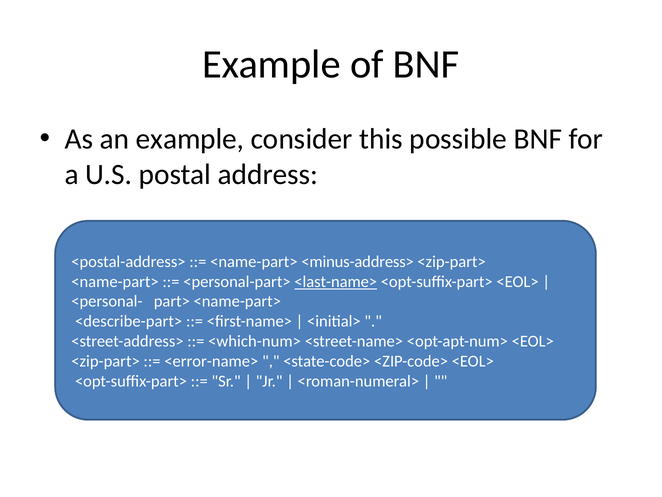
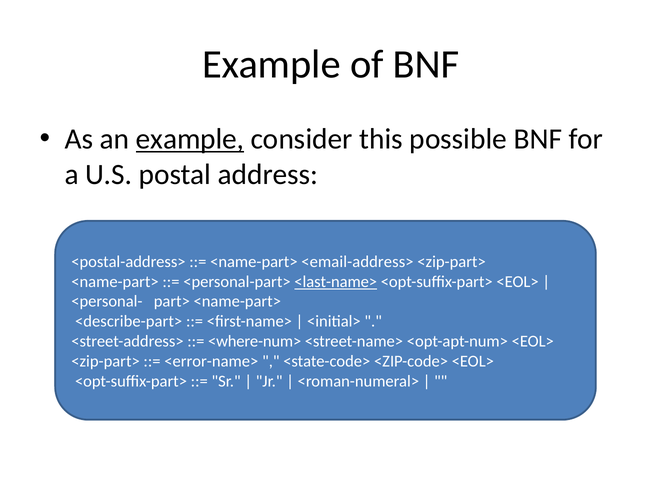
example at (190, 139) underline: none -> present
<minus-address>: <minus-address> -> <email-address>
<which-num>: <which-num> -> <where-num>
